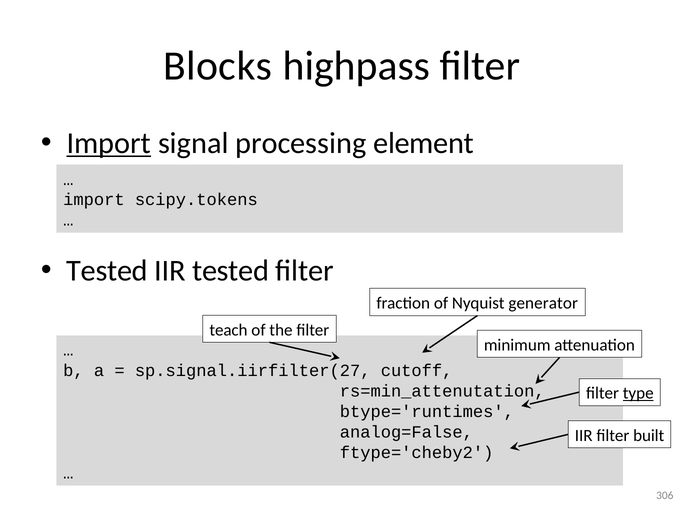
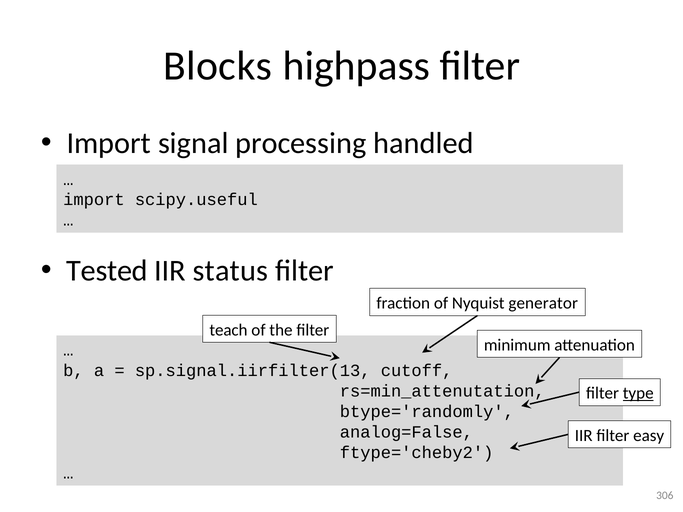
Import at (109, 143) underline: present -> none
element: element -> handled
scipy.tokens: scipy.tokens -> scipy.useful
IIR tested: tested -> status
sp.signal.iirfilter(27: sp.signal.iirfilter(27 -> sp.signal.iirfilter(13
btype='runtimes: btype='runtimes -> btype='randomly
built: built -> easy
